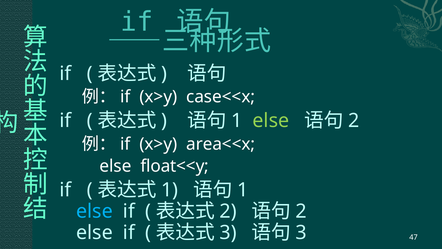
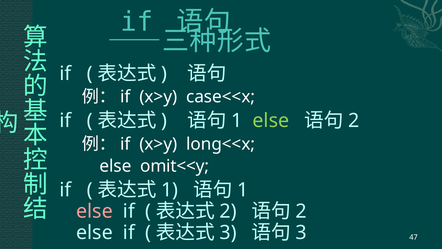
area<<x: area<<x -> long<<x
float<<y: float<<y -> omit<<y
else at (94, 211) colour: light blue -> pink
